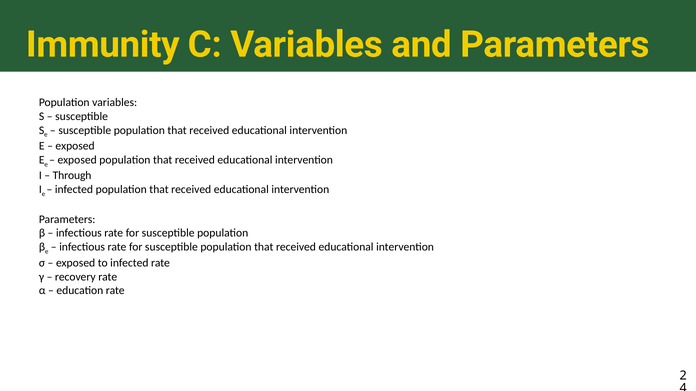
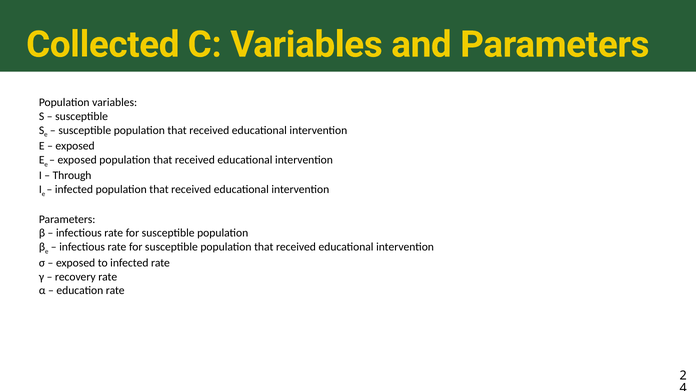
Immunity: Immunity -> Collected
